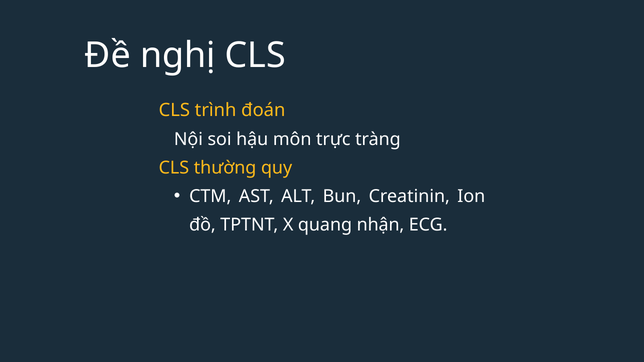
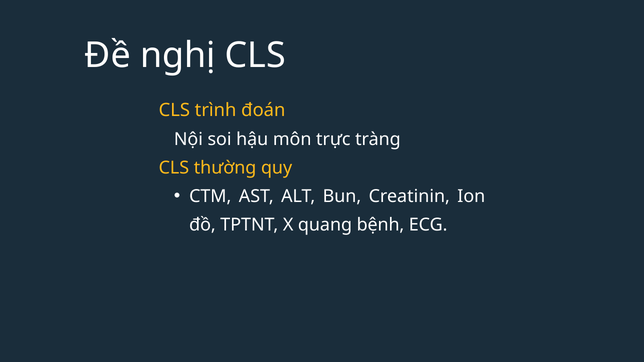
nhận: nhận -> bệnh
